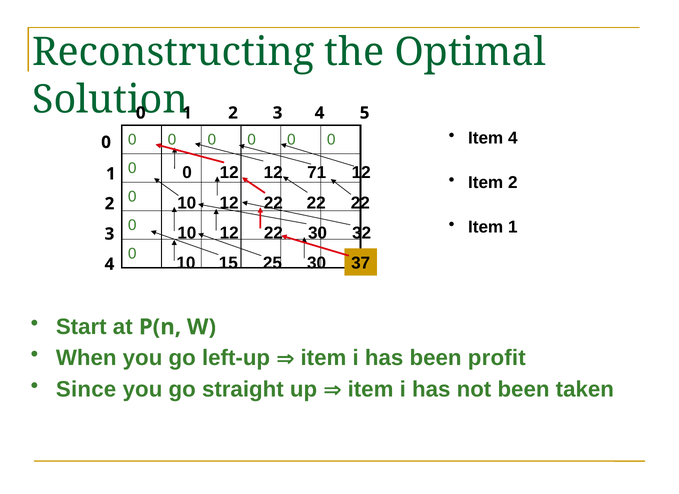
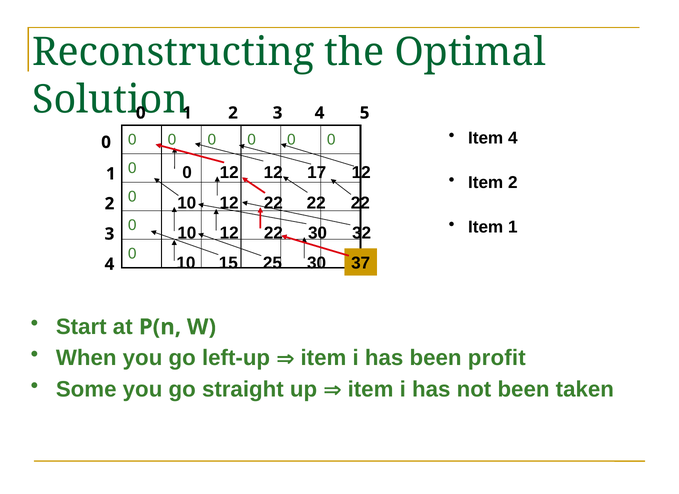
71: 71 -> 17
Since: Since -> Some
